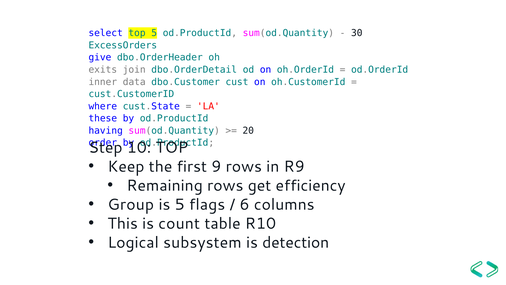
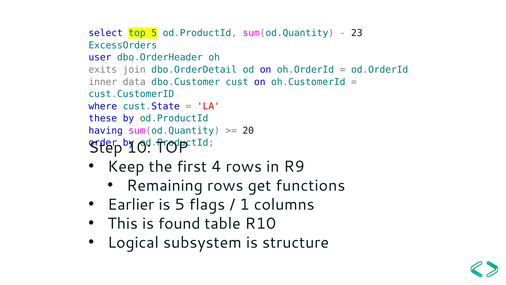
30: 30 -> 23
give: give -> user
9: 9 -> 4
efficiency: efficiency -> functions
Group: Group -> Earlier
6: 6 -> 1
count: count -> found
detection: detection -> structure
